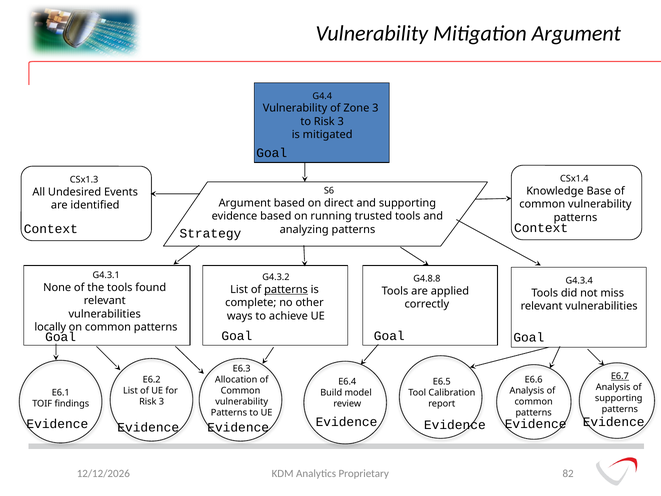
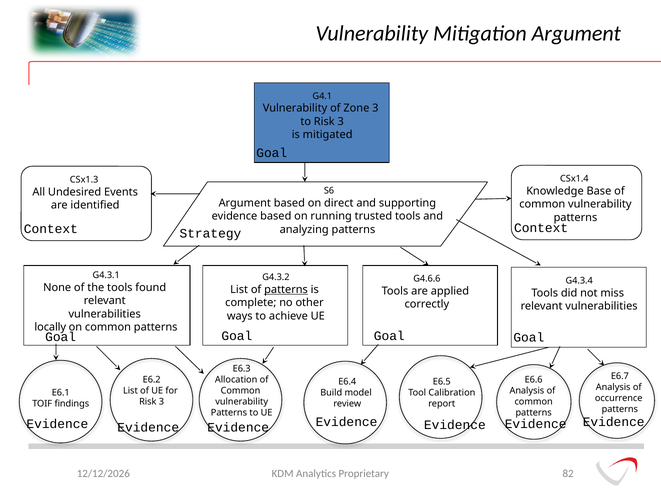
G4.4: G4.4 -> G4.1
G4.8.8: G4.8.8 -> G4.6.6
E6.7 underline: present -> none
supporting at (619, 398): supporting -> occurrence
